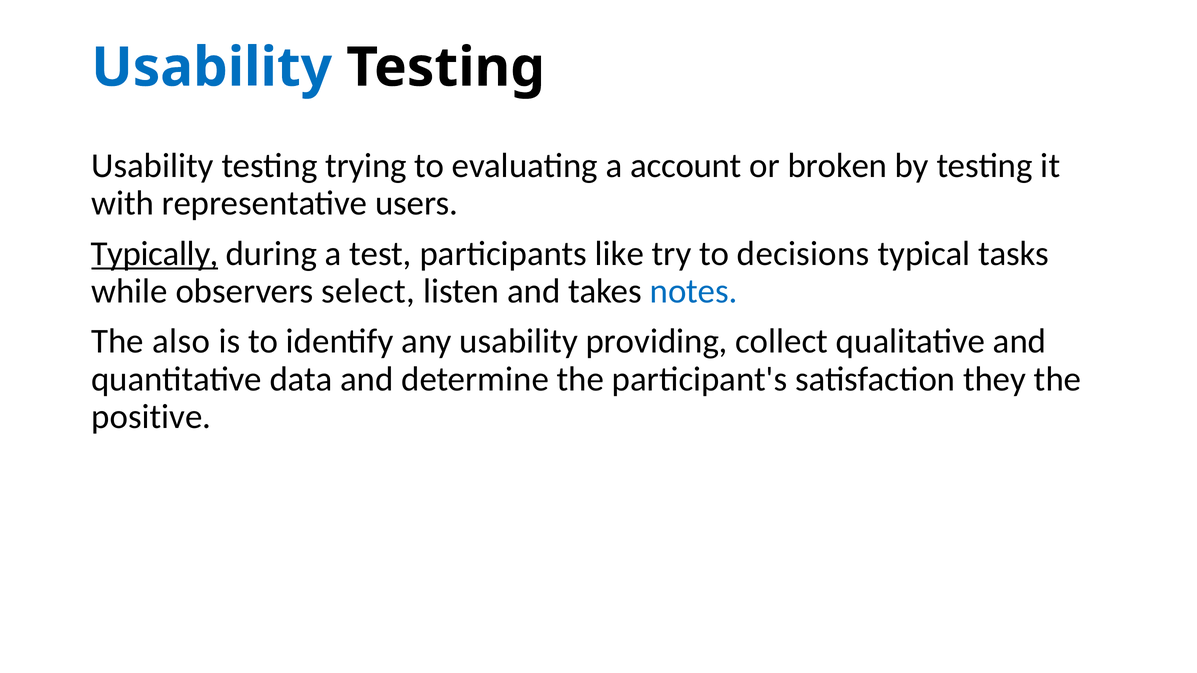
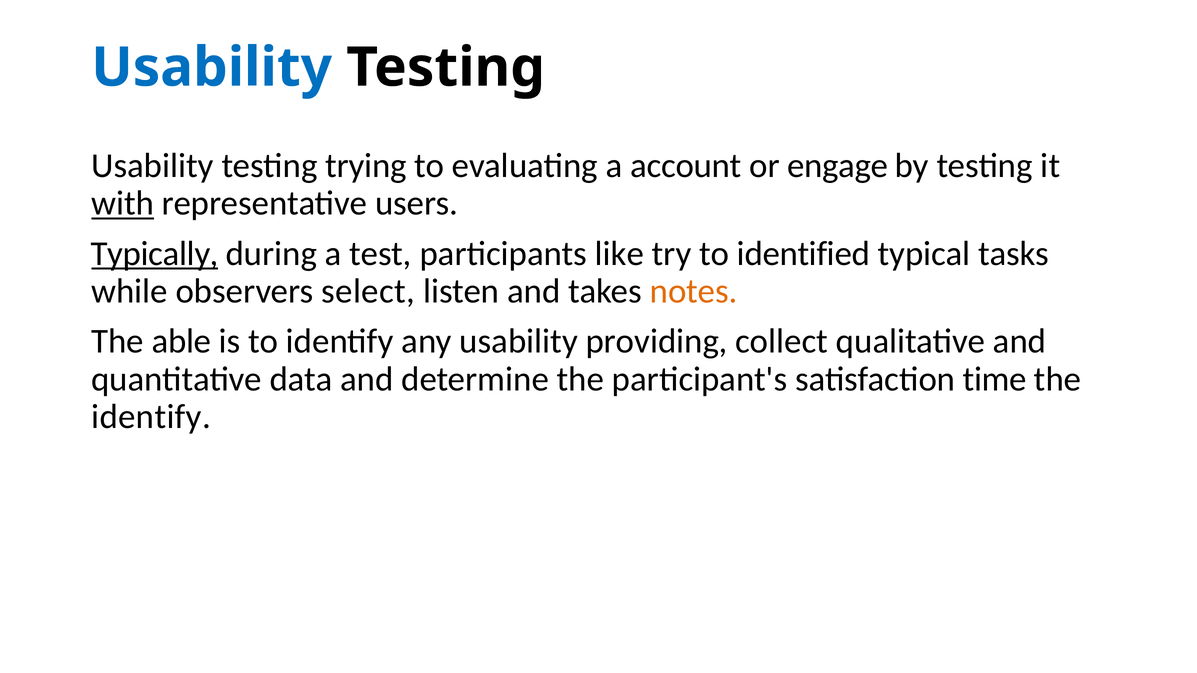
broken: broken -> engage
with underline: none -> present
decisions: decisions -> identified
notes colour: blue -> orange
also: also -> able
they: they -> time
positive at (151, 417): positive -> identify
